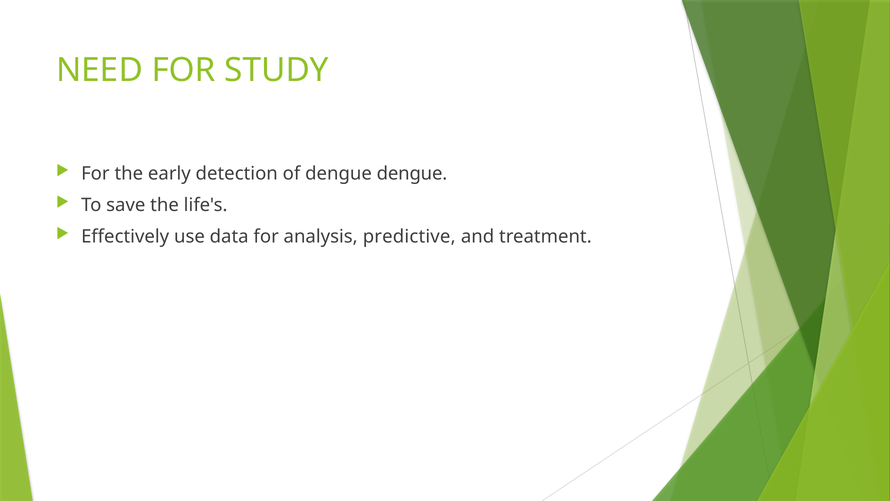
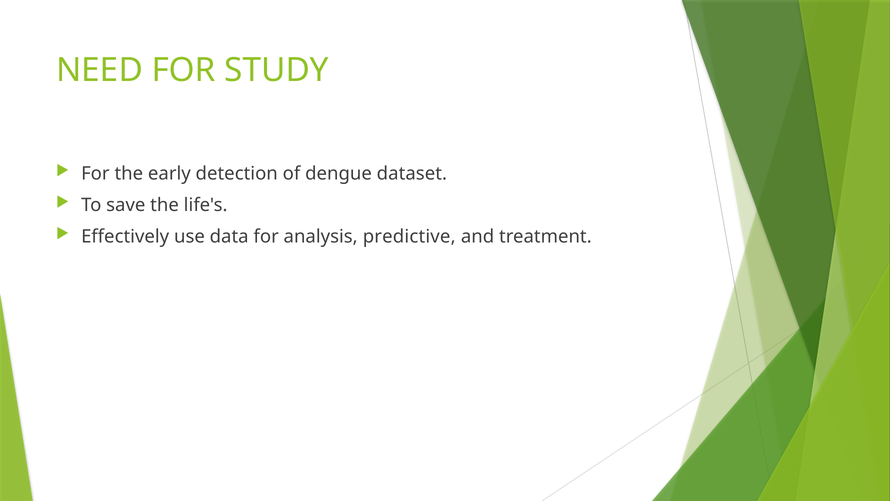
dengue dengue: dengue -> dataset
